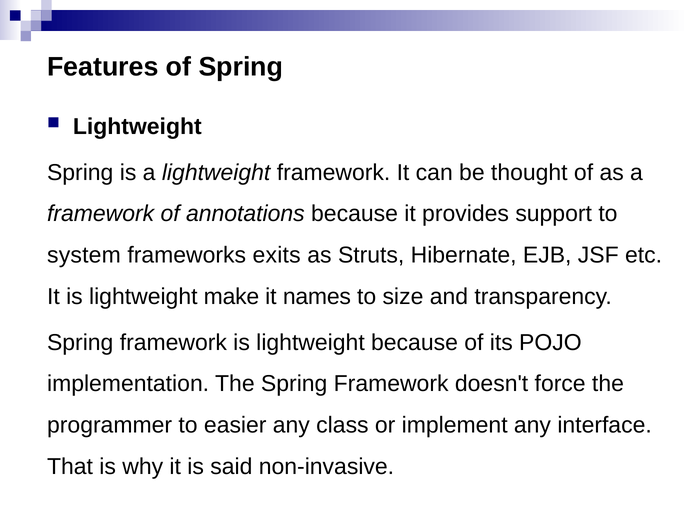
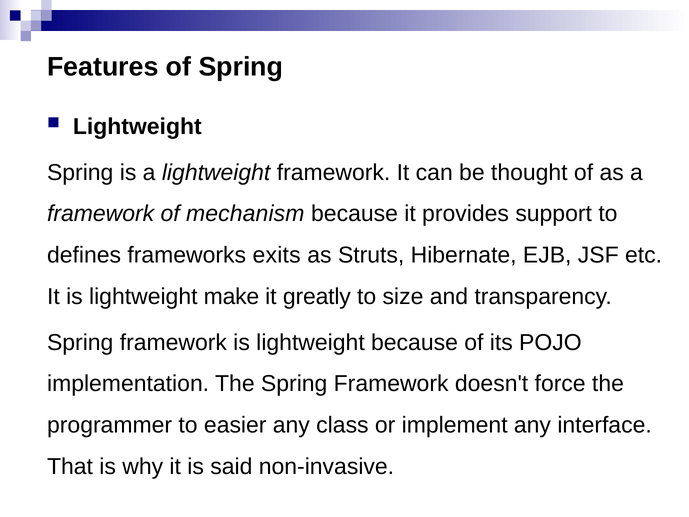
annotations: annotations -> mechanism
system: system -> defines
names: names -> greatly
